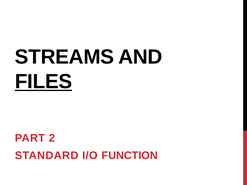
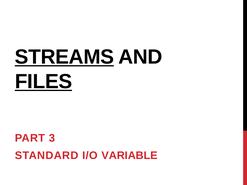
STREAMS underline: none -> present
2: 2 -> 3
FUNCTION: FUNCTION -> VARIABLE
